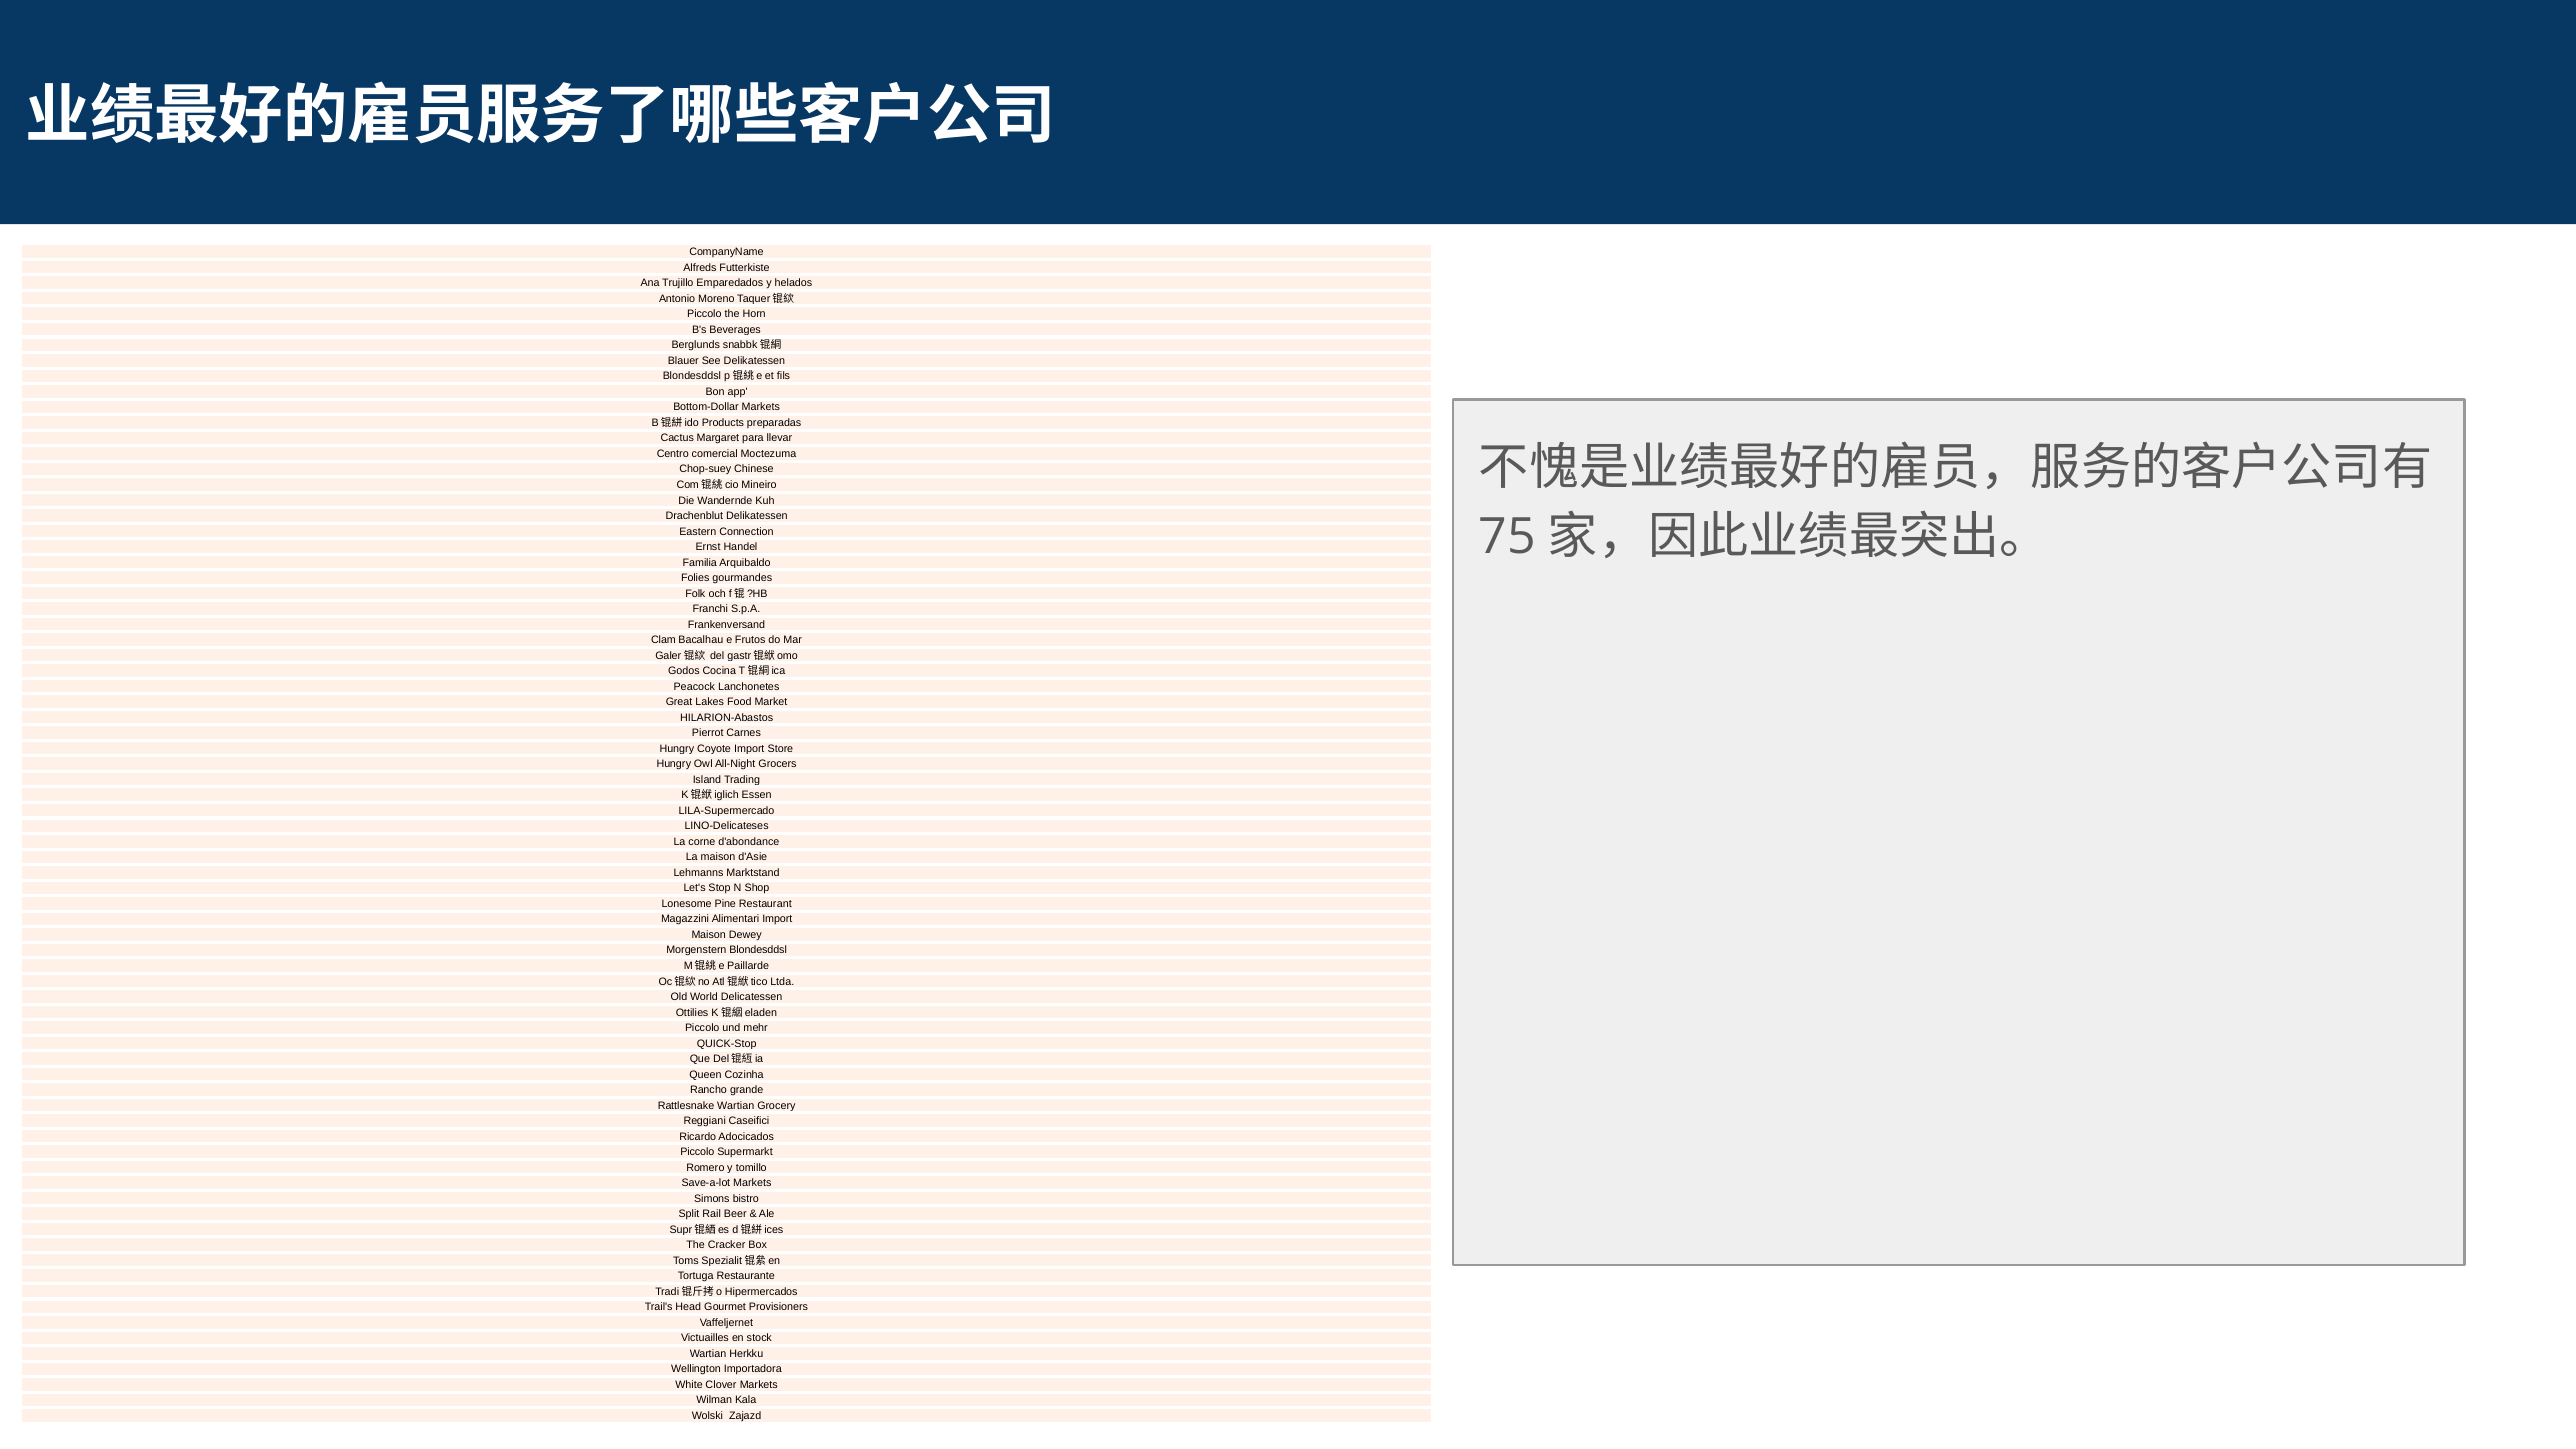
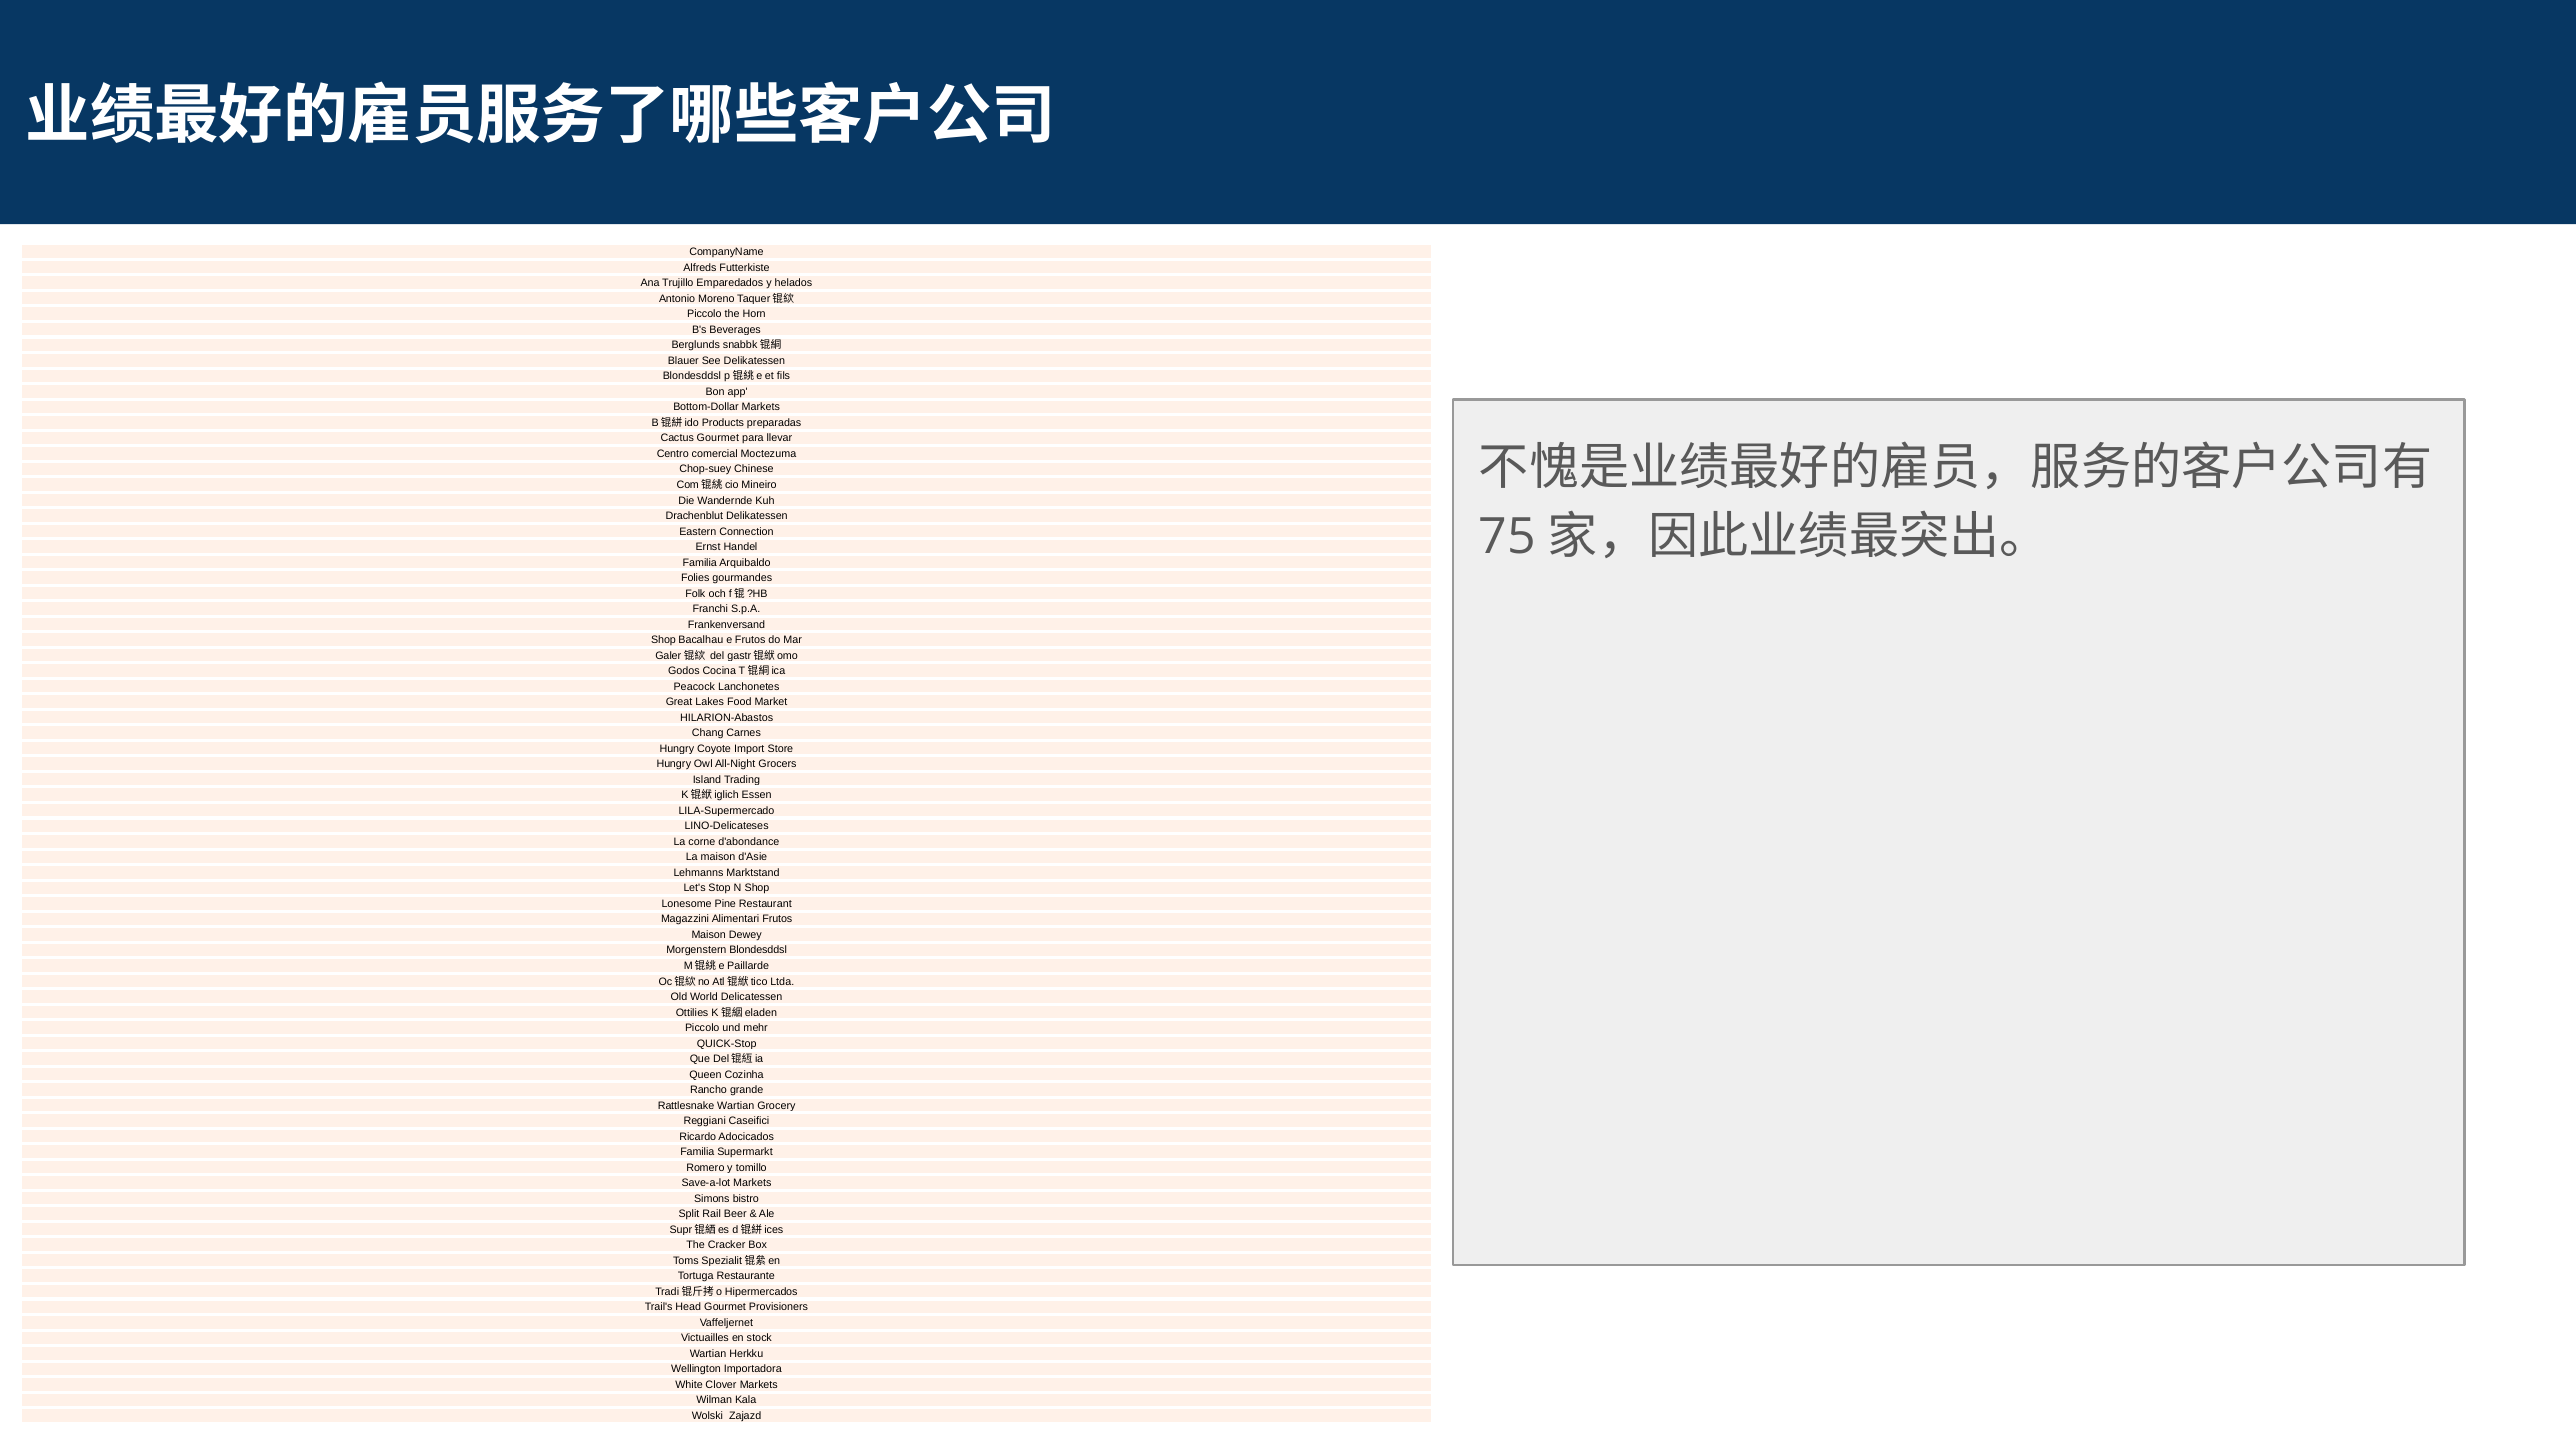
Cactus Margaret: Margaret -> Gourmet
Clam at (663, 640): Clam -> Shop
Pierrot: Pierrot -> Chang
Alimentari Import: Import -> Frutos
Piccolo at (697, 1152): Piccolo -> Familia
